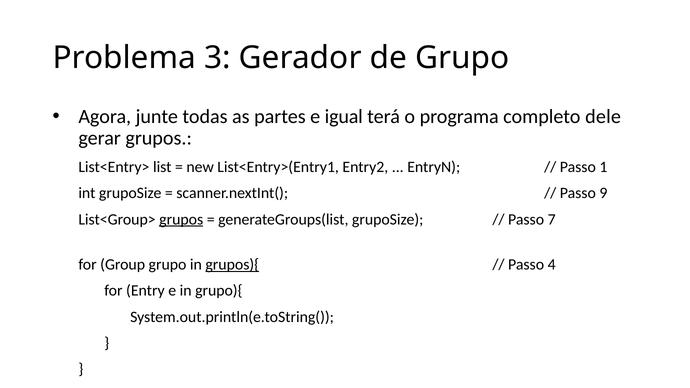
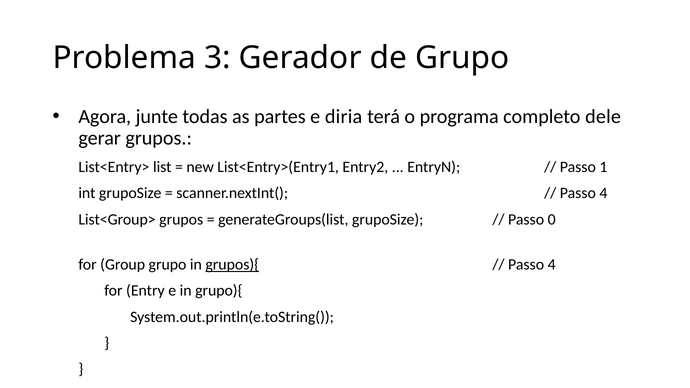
igual: igual -> diria
9 at (603, 193): 9 -> 4
grupos at (181, 219) underline: present -> none
7: 7 -> 0
